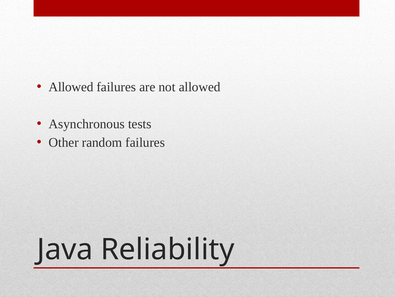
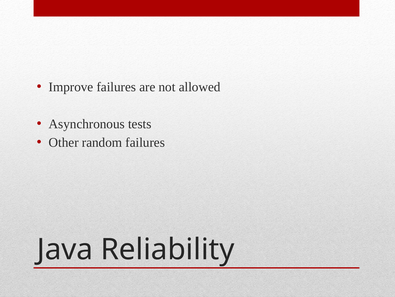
Allowed at (71, 87): Allowed -> Improve
